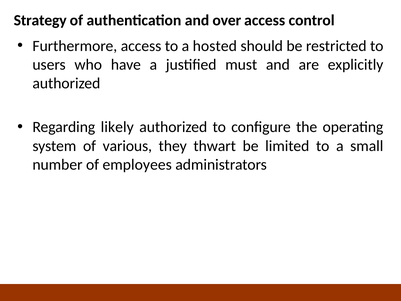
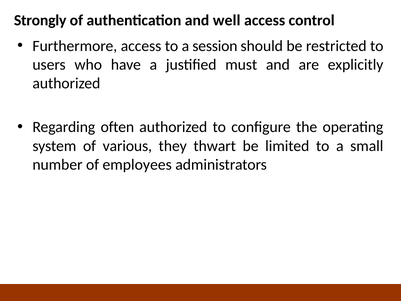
Strategy: Strategy -> Strongly
over: over -> well
hosted: hosted -> session
likely: likely -> often
